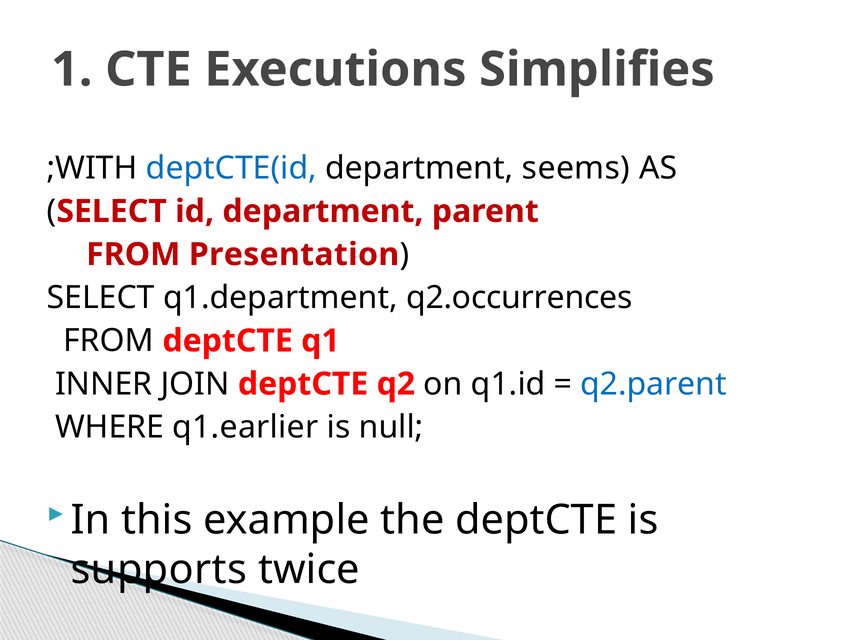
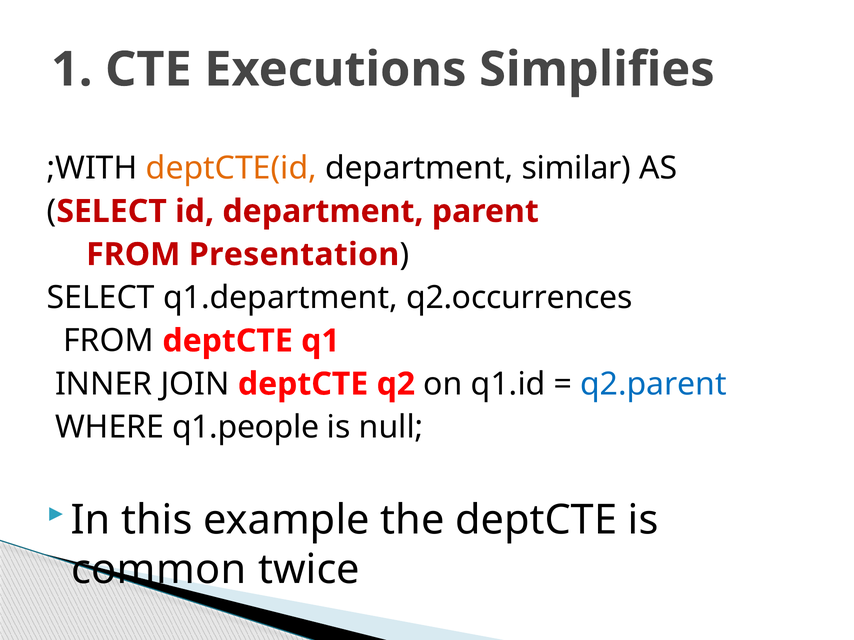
deptCTE(id colour: blue -> orange
seems: seems -> similar
q1.earlier: q1.earlier -> q1.people
supports: supports -> common
